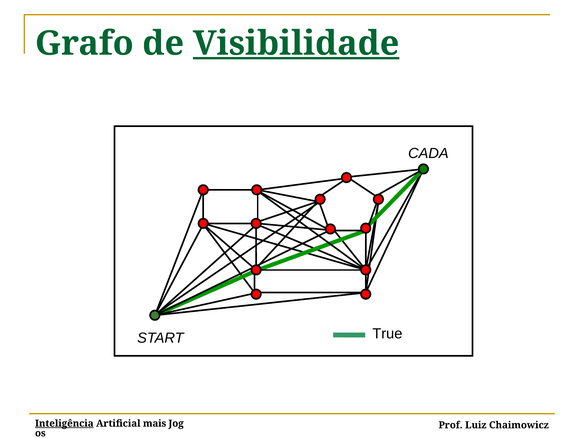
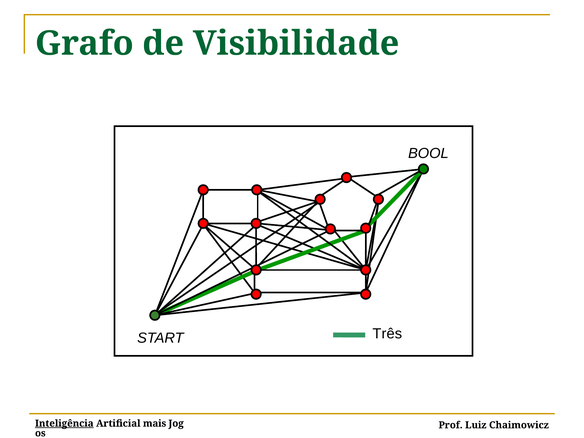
Visibilidade underline: present -> none
CADA: CADA -> BOOL
True: True -> Três
